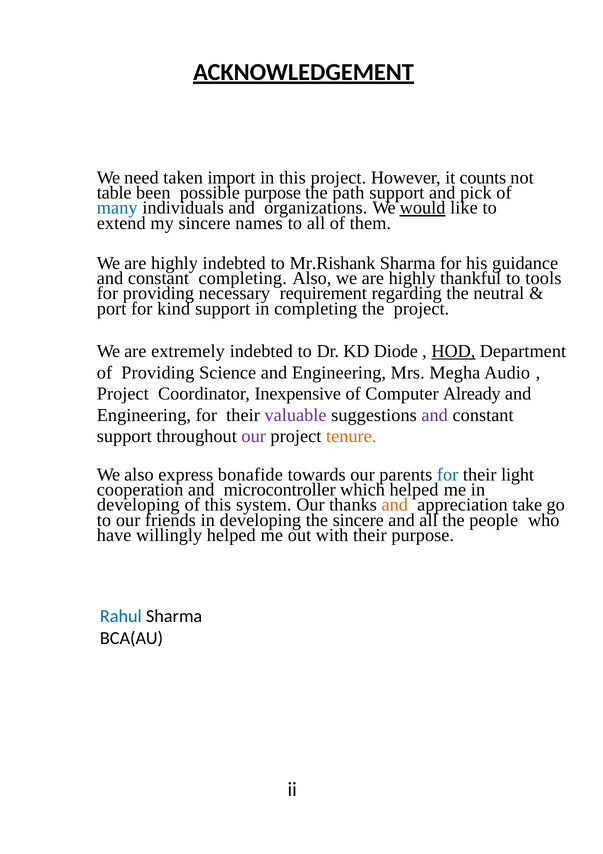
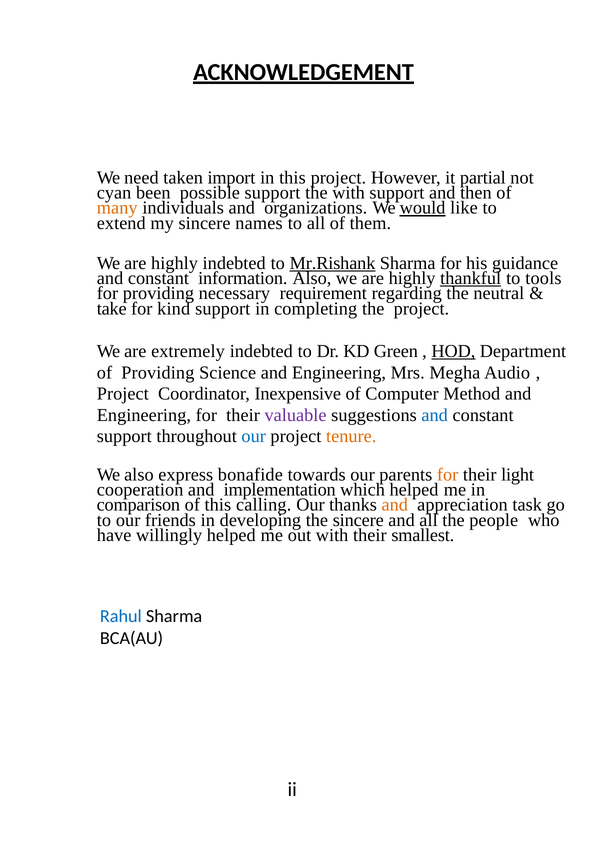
counts: counts -> partial
table: table -> cyan
possible purpose: purpose -> support
the path: path -> with
pick: pick -> then
many colour: blue -> orange
Mr.Rishank underline: none -> present
constant completing: completing -> information
thankful underline: none -> present
port: port -> take
Diode: Diode -> Green
Already: Already -> Method
and at (435, 415) colour: purple -> blue
our at (254, 436) colour: purple -> blue
for at (448, 474) colour: blue -> orange
microcontroller: microcontroller -> implementation
developing at (138, 505): developing -> comparison
system: system -> calling
take: take -> task
their purpose: purpose -> smallest
